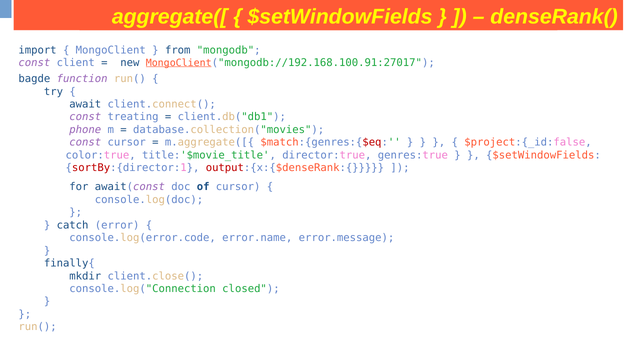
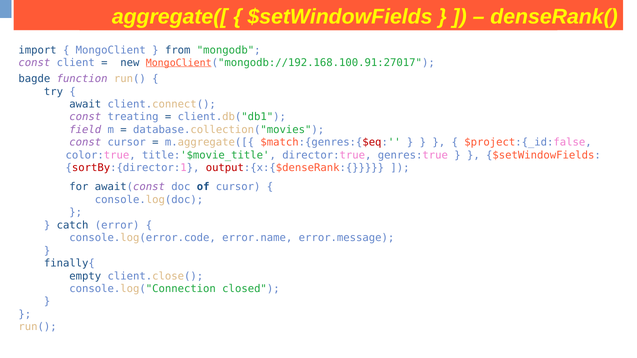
phone: phone -> field
mkdir: mkdir -> empty
